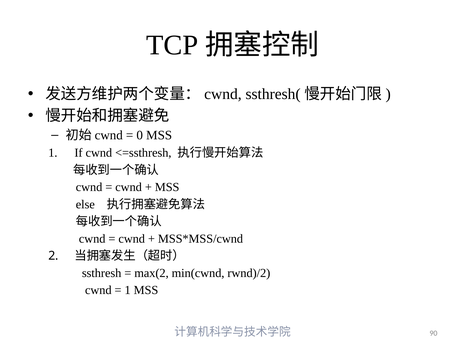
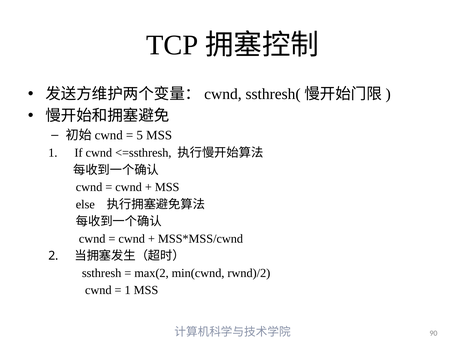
0: 0 -> 5
